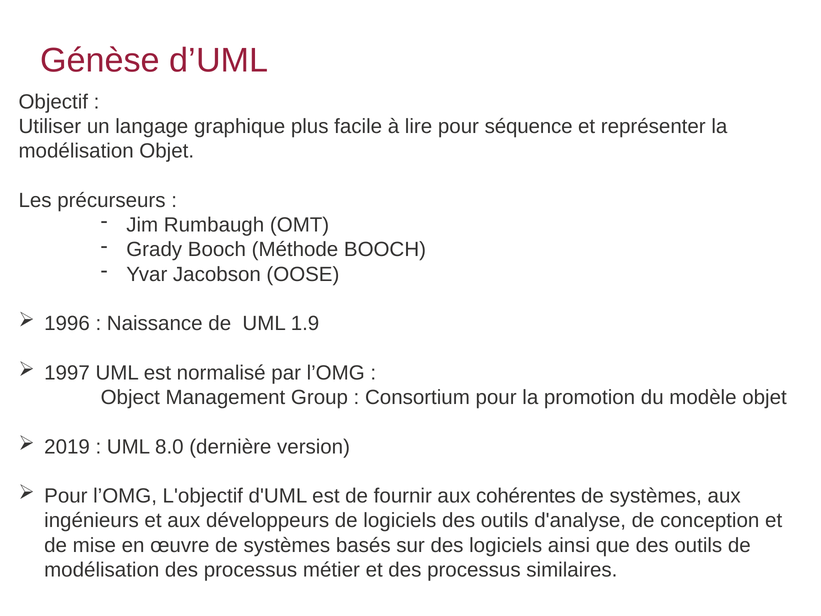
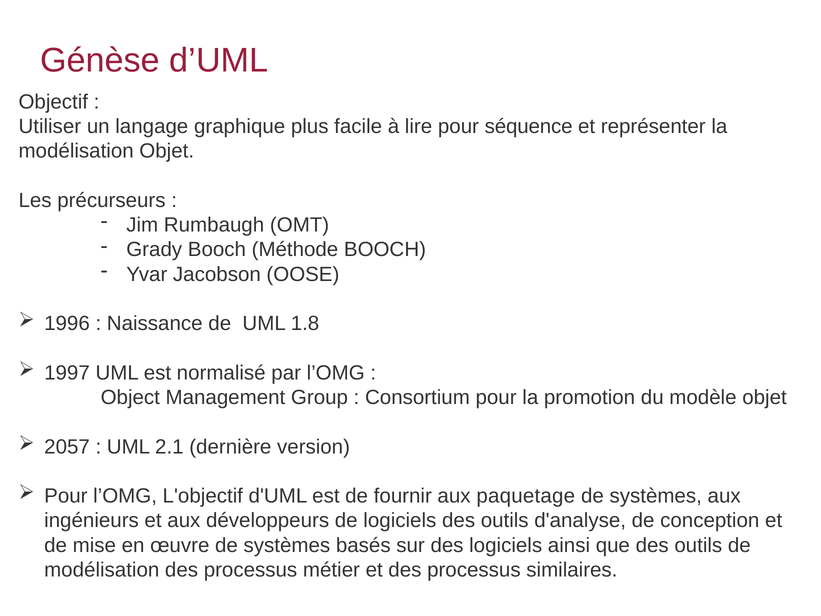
1.9: 1.9 -> 1.8
2019: 2019 -> 2057
8.0: 8.0 -> 2.1
cohérentes: cohérentes -> paquetage
